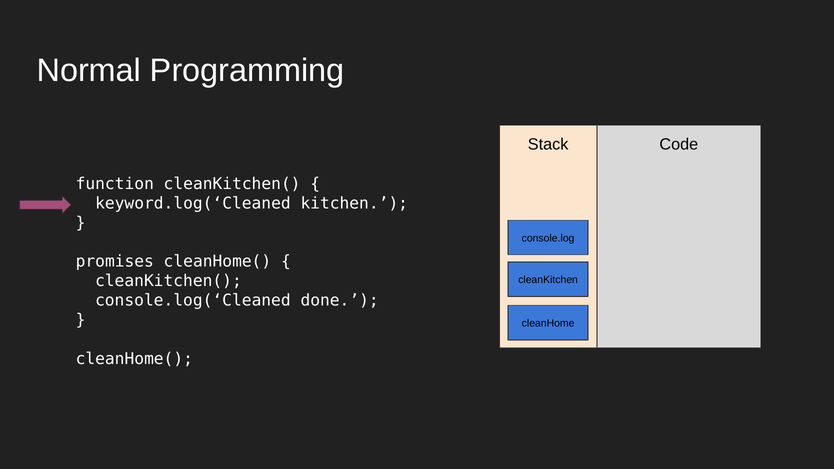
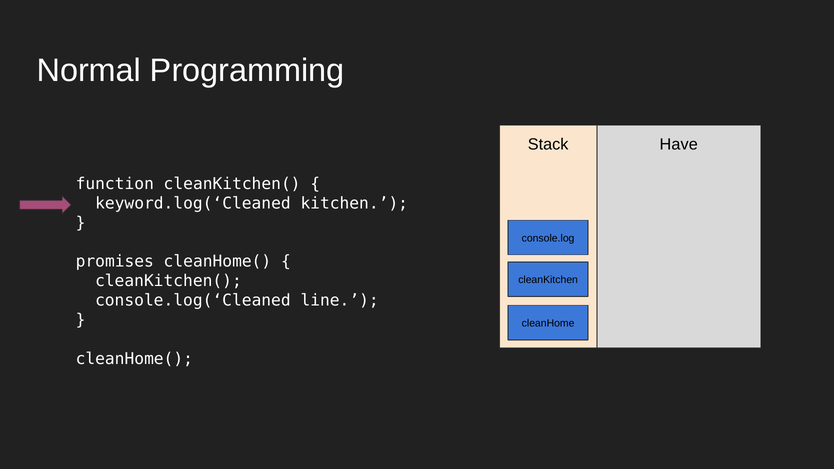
Code: Code -> Have
done: done -> line
